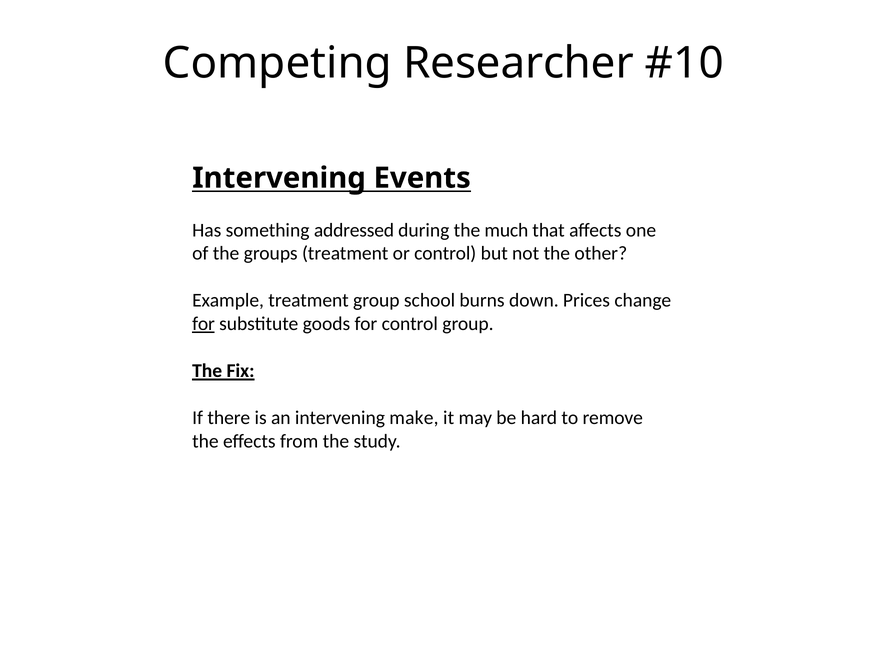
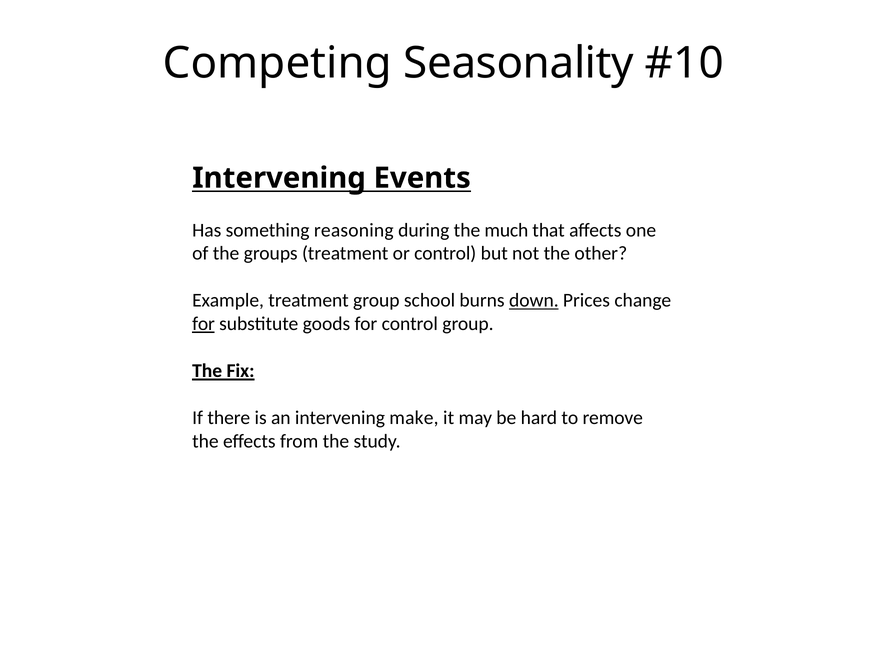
Researcher: Researcher -> Seasonality
addressed: addressed -> reasoning
down underline: none -> present
